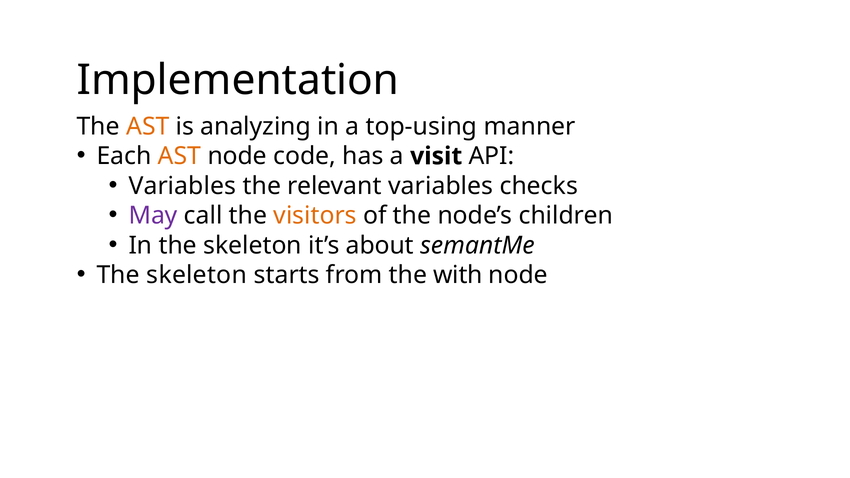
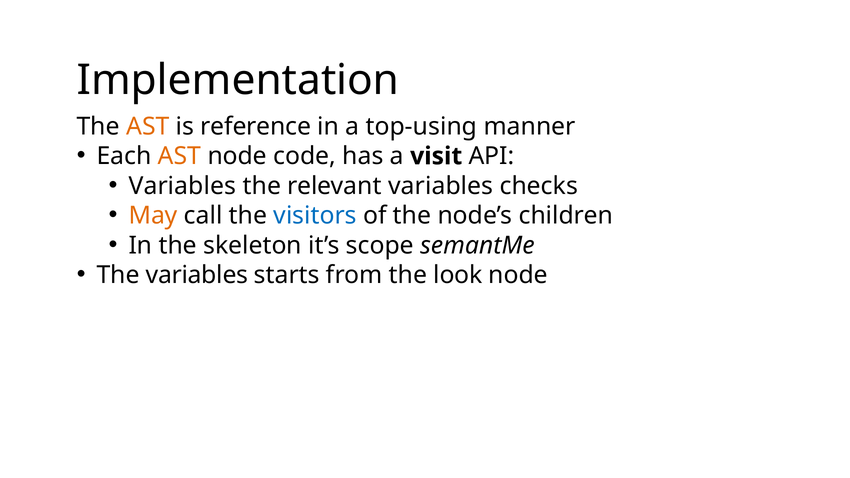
analyzing: analyzing -> reference
May colour: purple -> orange
visitors colour: orange -> blue
about: about -> scope
skeleton at (197, 275): skeleton -> variables
with: with -> look
